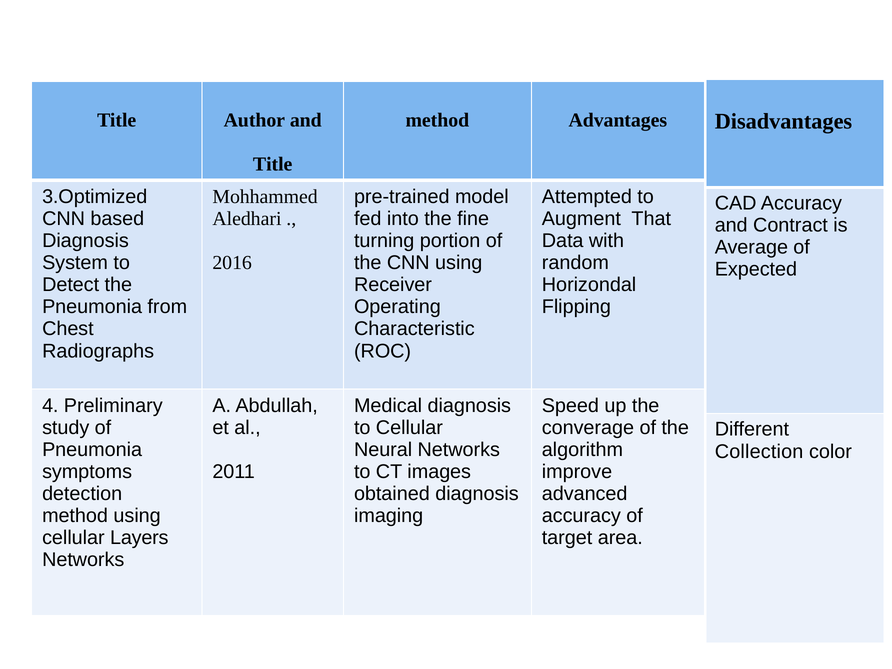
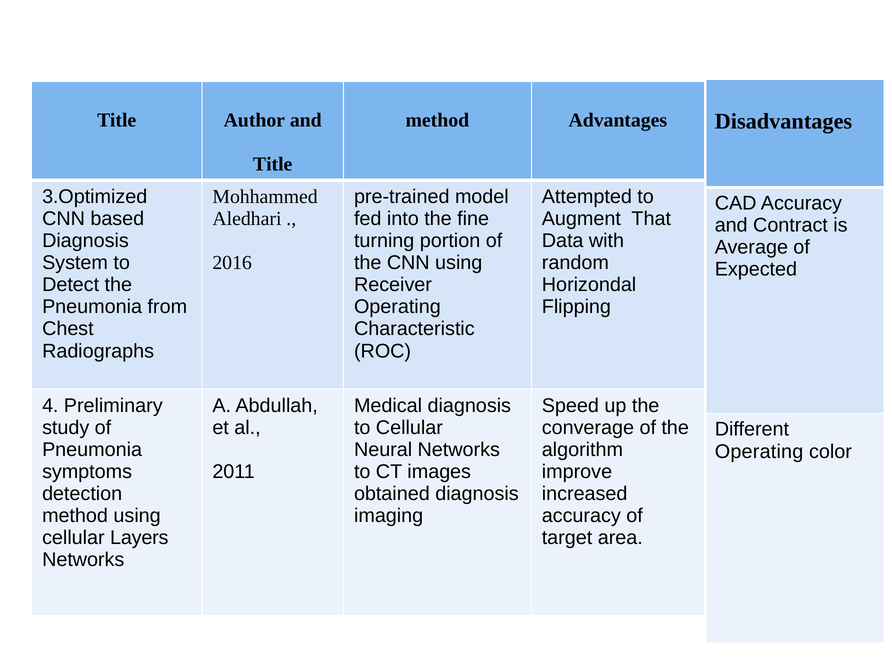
Collection at (759, 451): Collection -> Operating
advanced: advanced -> increased
